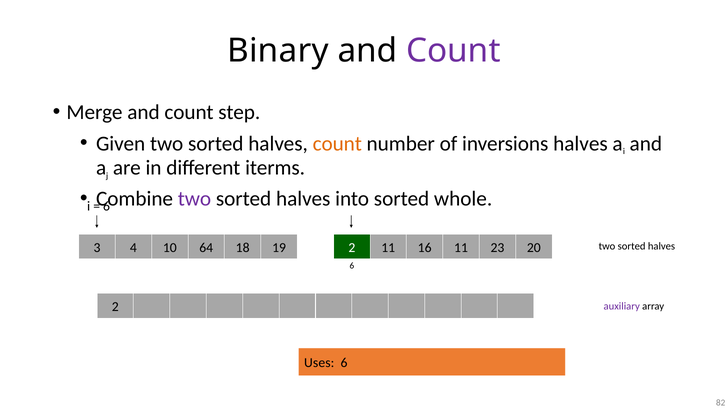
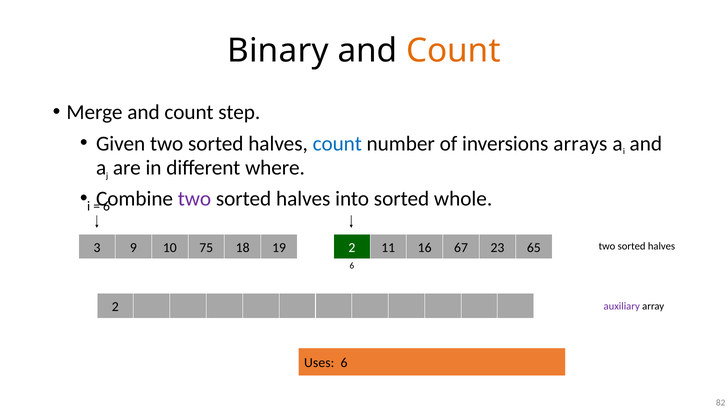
Count at (453, 51) colour: purple -> orange
count at (337, 144) colour: orange -> blue
inversions halves: halves -> arrays
iterms: iterms -> where
4: 4 -> 9
64: 64 -> 75
16 11: 11 -> 67
20: 20 -> 65
